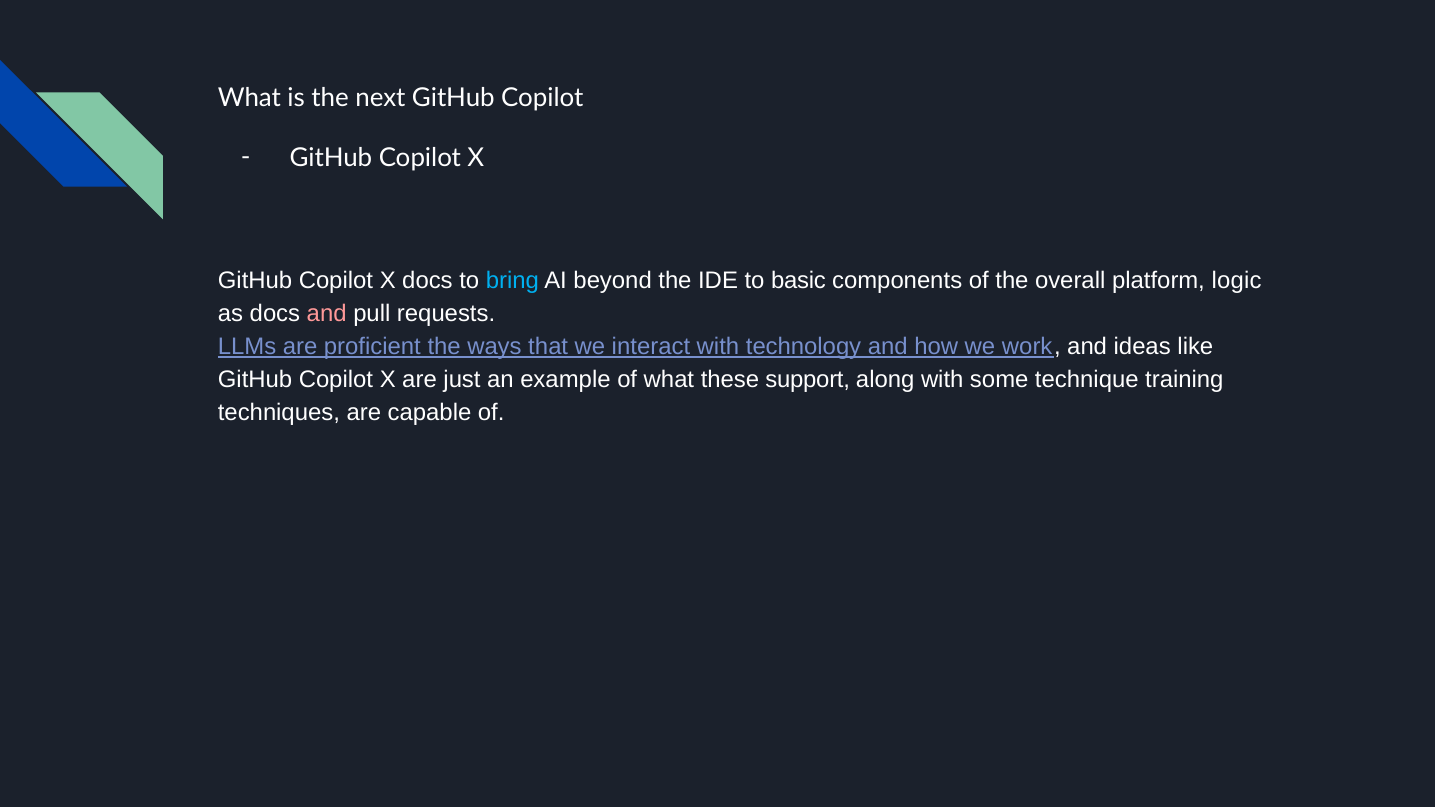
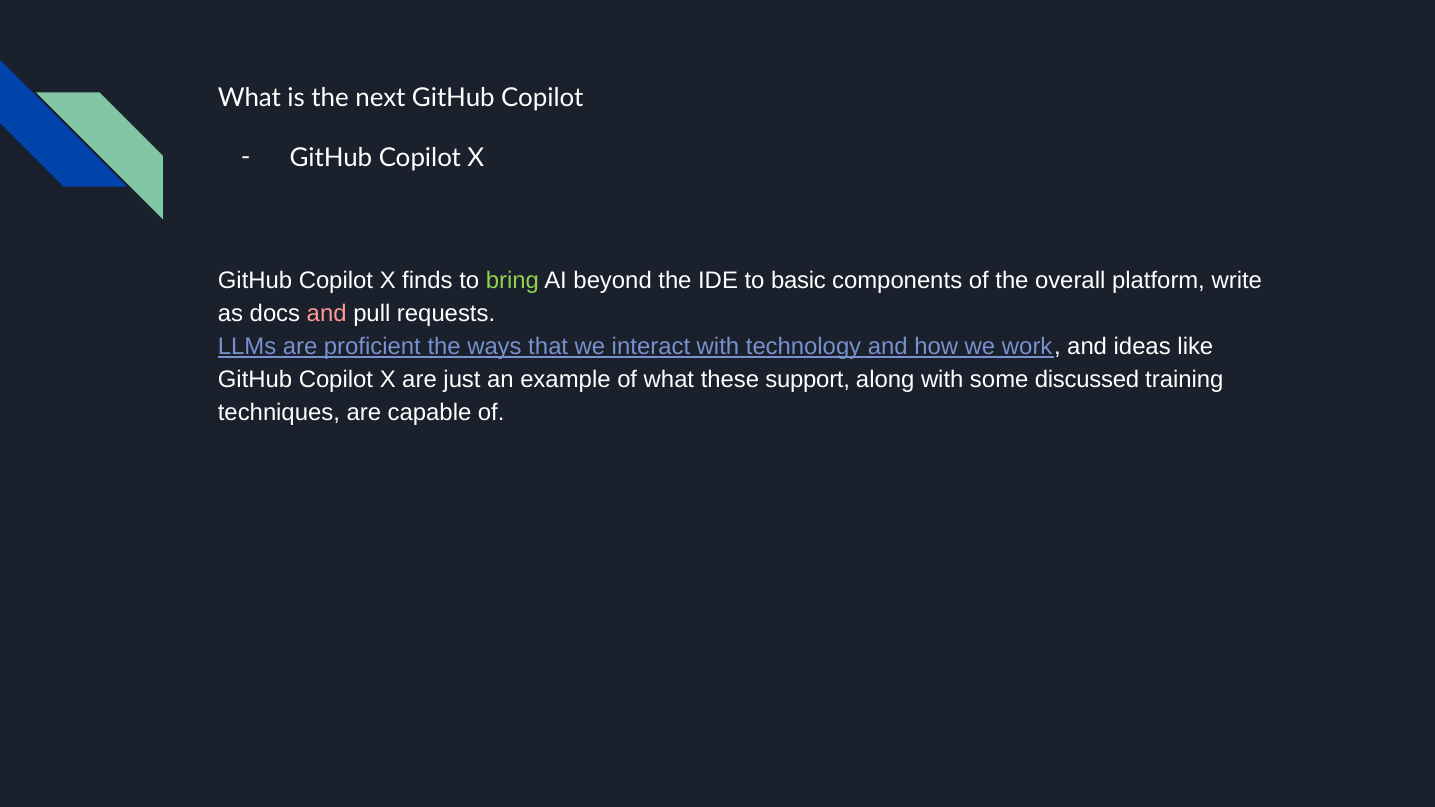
X docs: docs -> finds
bring colour: light blue -> light green
logic: logic -> write
technique: technique -> discussed
